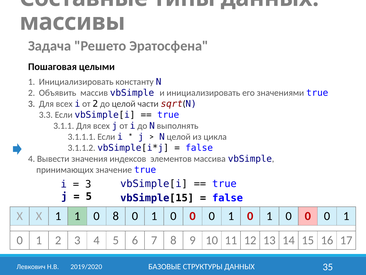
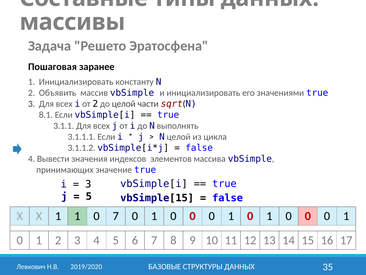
целыми: целыми -> заранее
3.3: 3.3 -> 8.1
0 8: 8 -> 7
